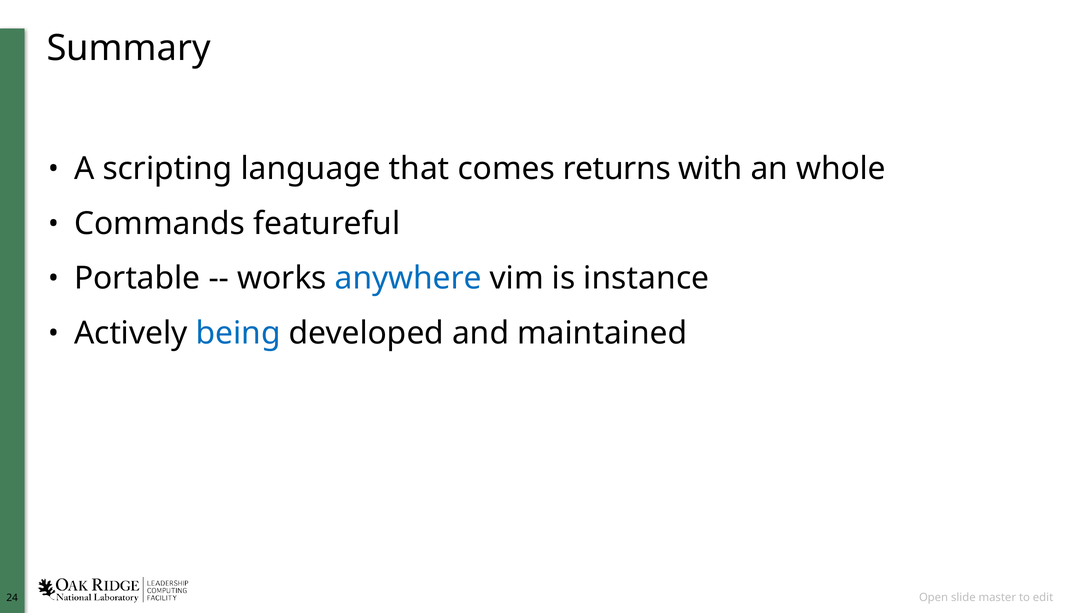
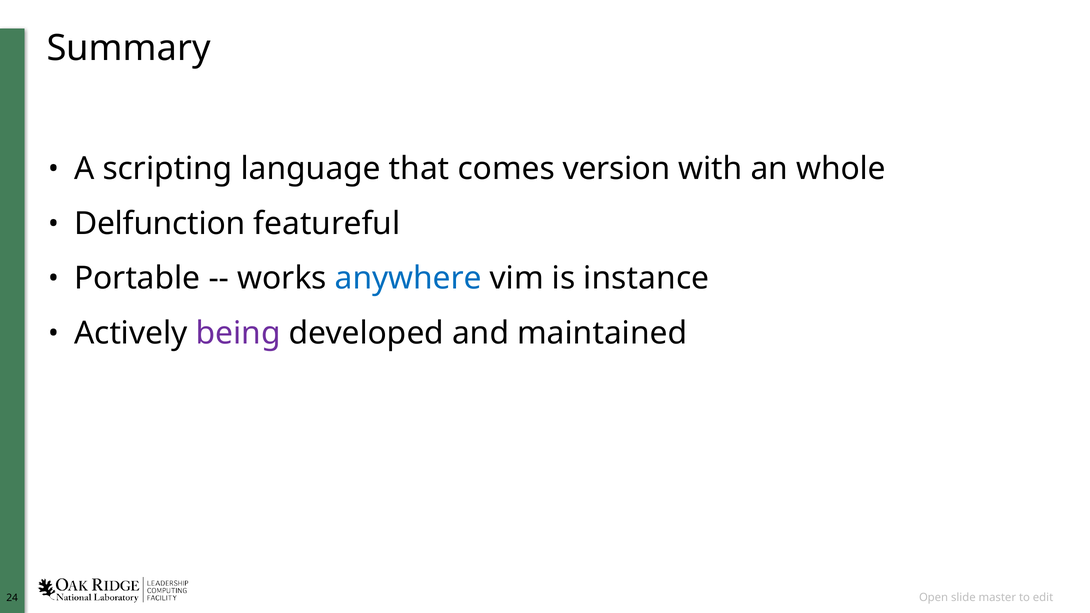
returns: returns -> version
Commands: Commands -> Delfunction
being colour: blue -> purple
